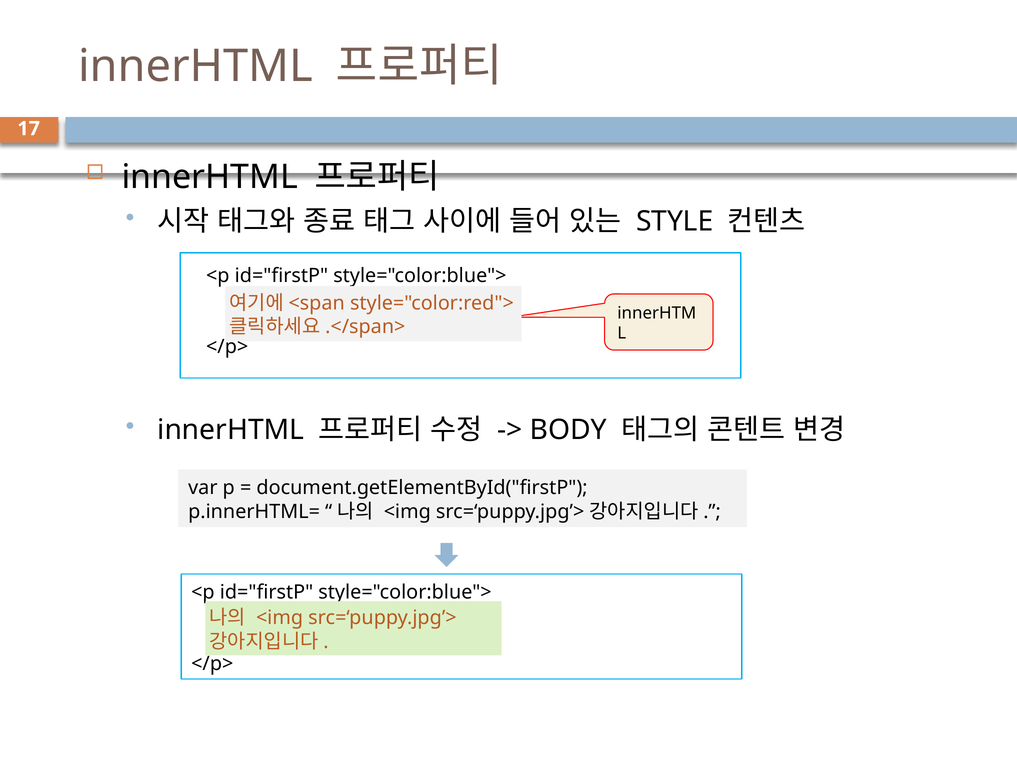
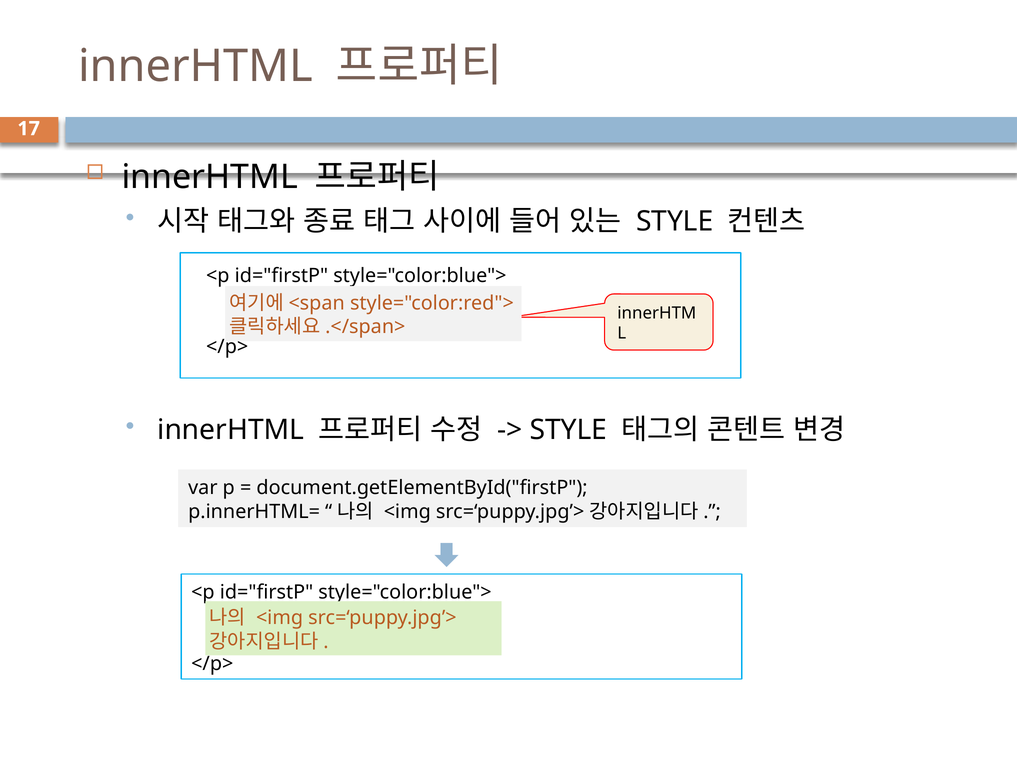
BODY at (568, 430): BODY -> STYLE
